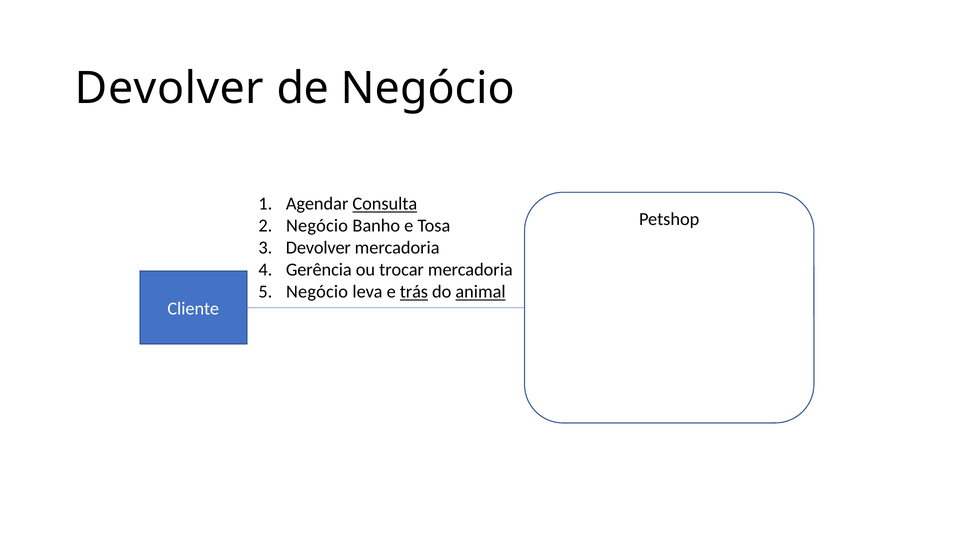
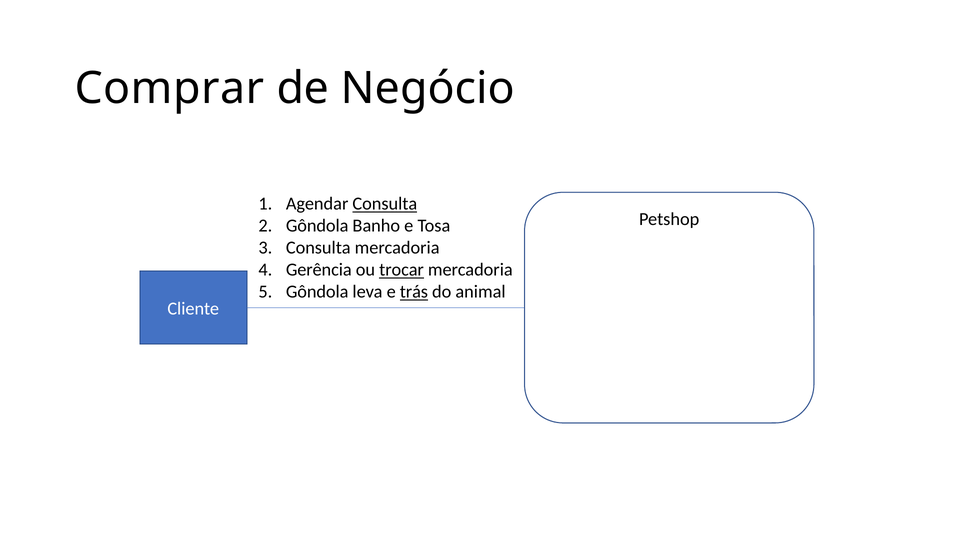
Devolver at (169, 88): Devolver -> Comprar
Negócio at (317, 226): Negócio -> Gôndola
Devolver at (318, 248): Devolver -> Consulta
trocar underline: none -> present
Negócio at (317, 292): Negócio -> Gôndola
animal underline: present -> none
